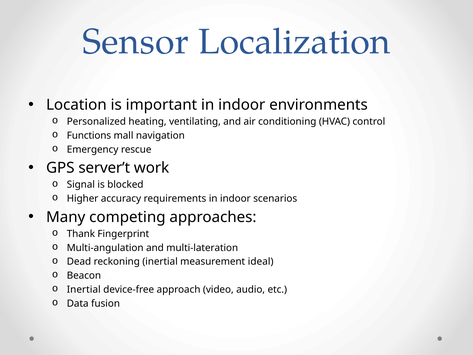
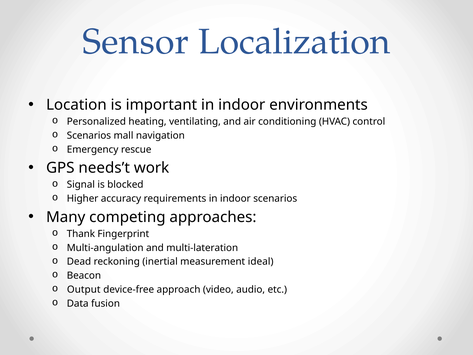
Functions at (89, 135): Functions -> Scenarios
server’t: server’t -> needs’t
Inertial at (84, 289): Inertial -> Output
